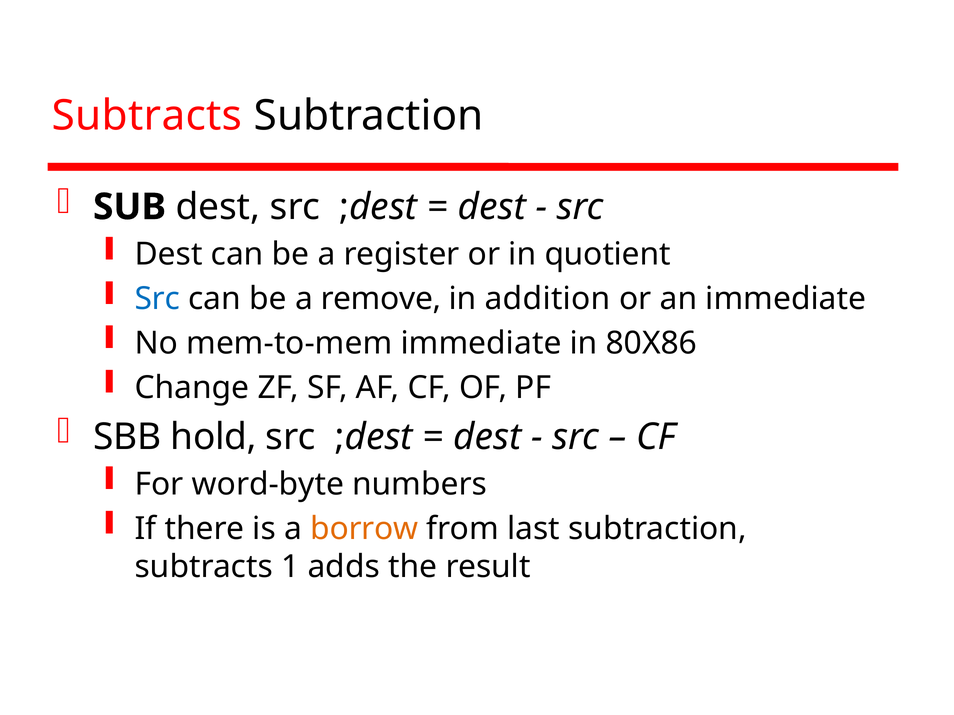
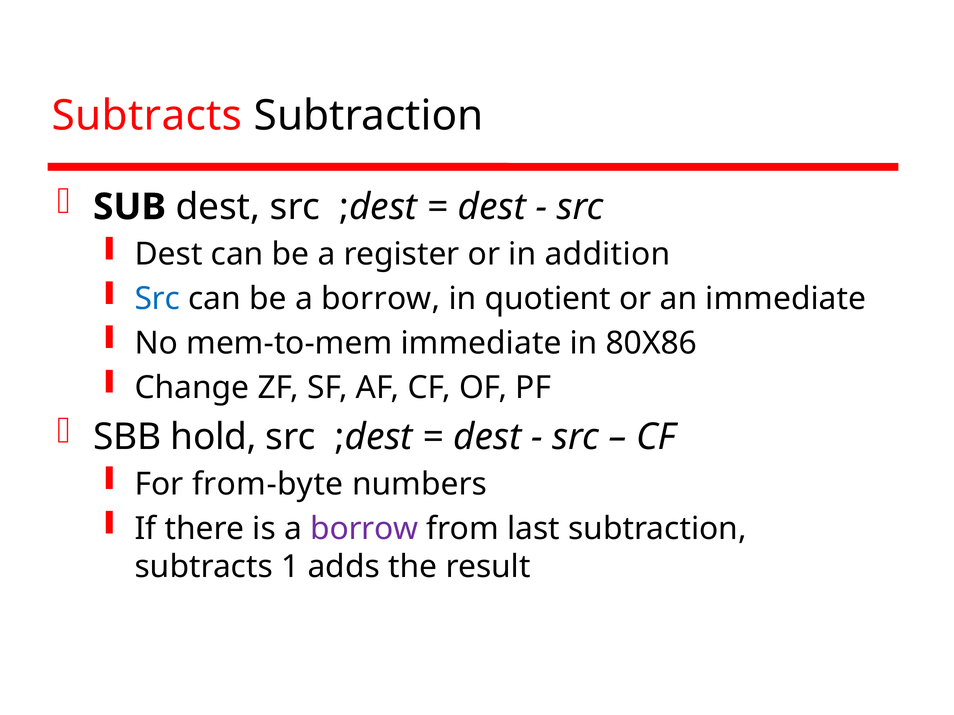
quotient: quotient -> addition
be a remove: remove -> borrow
addition: addition -> quotient
word-byte: word-byte -> from-byte
borrow at (364, 529) colour: orange -> purple
